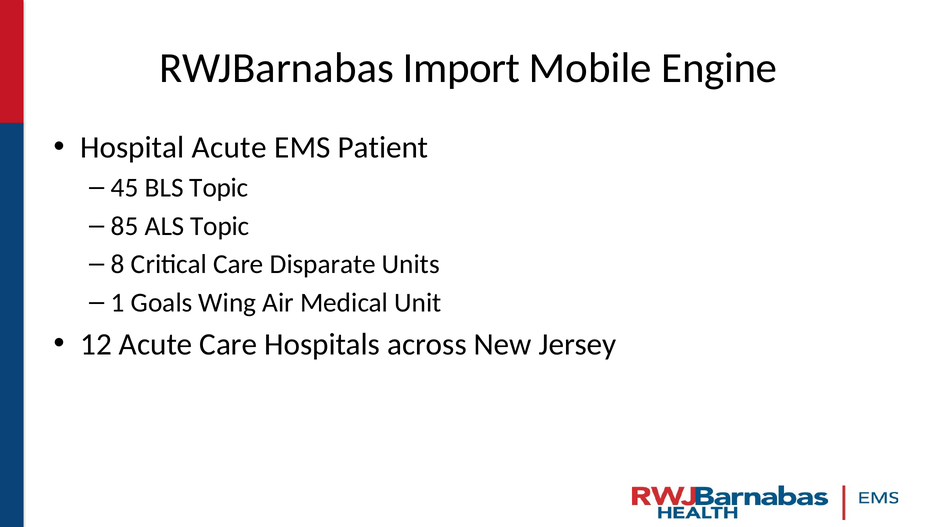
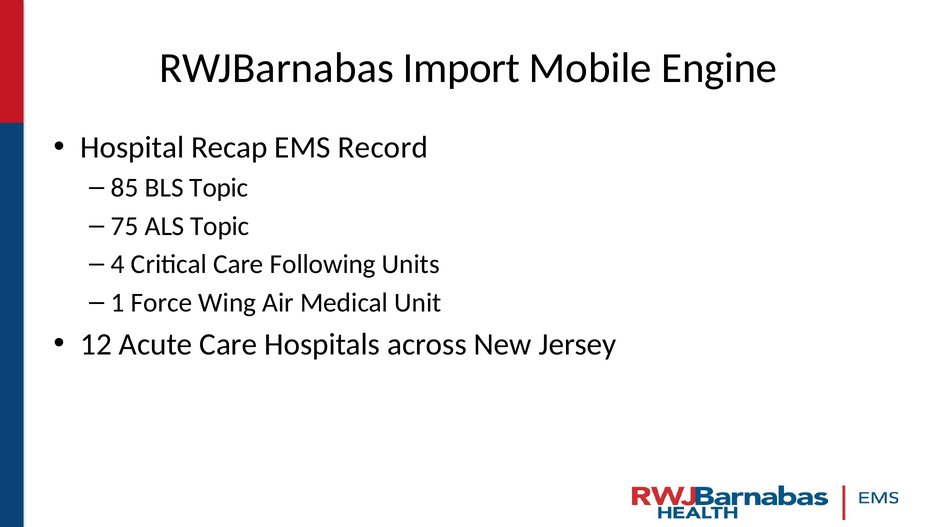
Hospital Acute: Acute -> Recap
Patient: Patient -> Record
45: 45 -> 85
85: 85 -> 75
8: 8 -> 4
Disparate: Disparate -> Following
Goals: Goals -> Force
